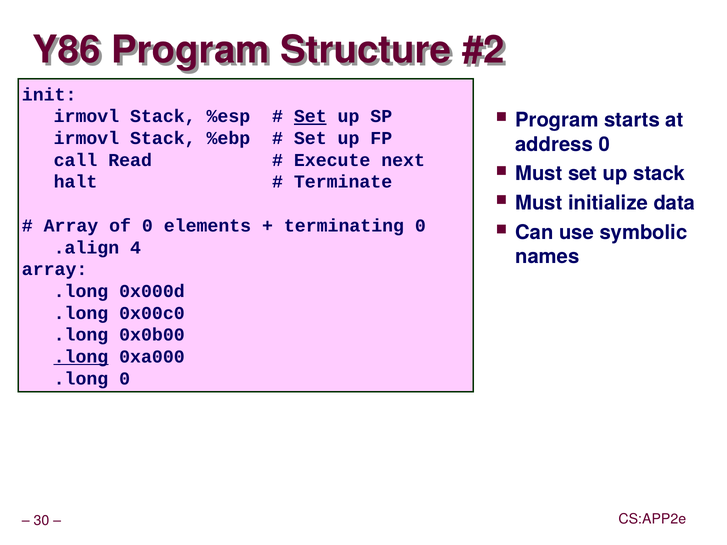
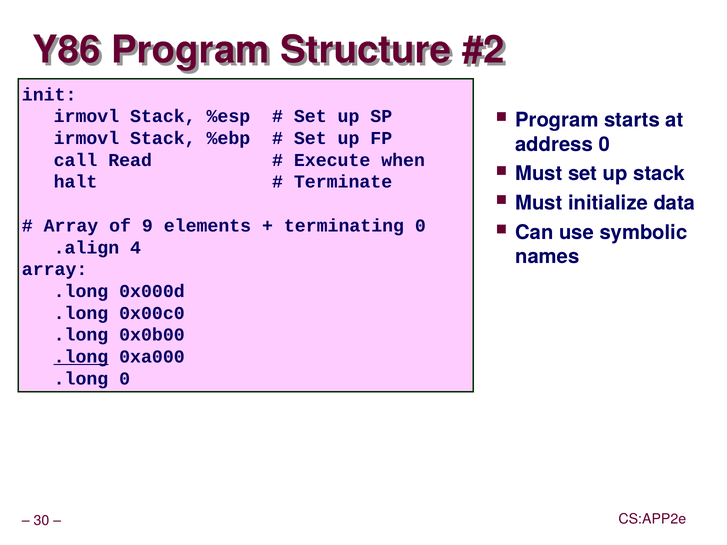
Set at (310, 116) underline: present -> none
next: next -> when
of 0: 0 -> 9
